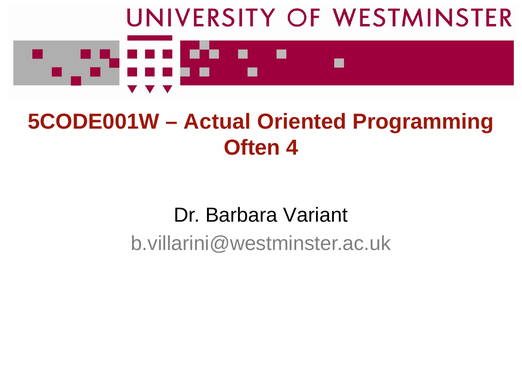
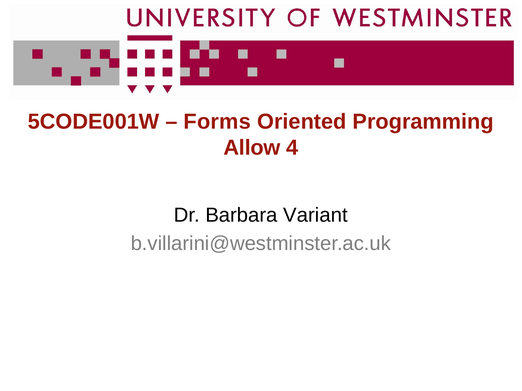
Actual: Actual -> Forms
Often: Often -> Allow
